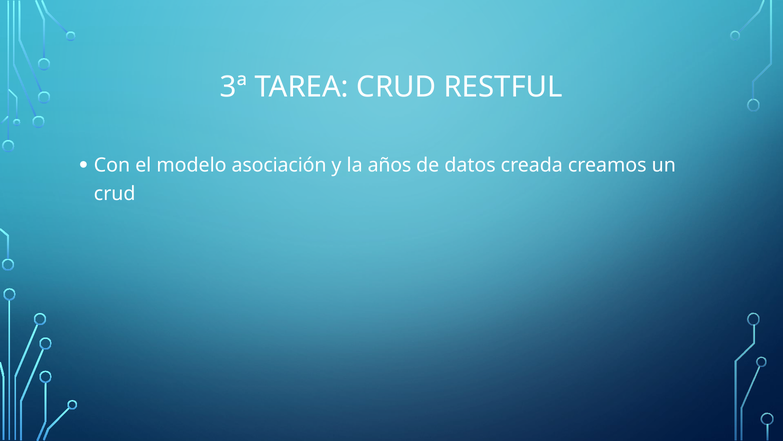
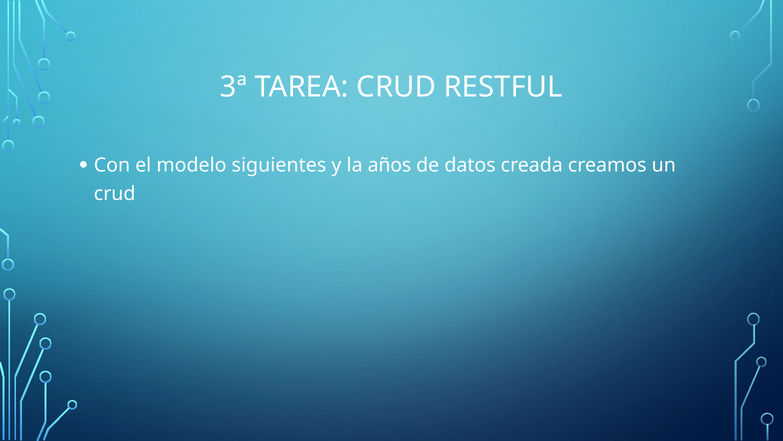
asociación: asociación -> siguientes
